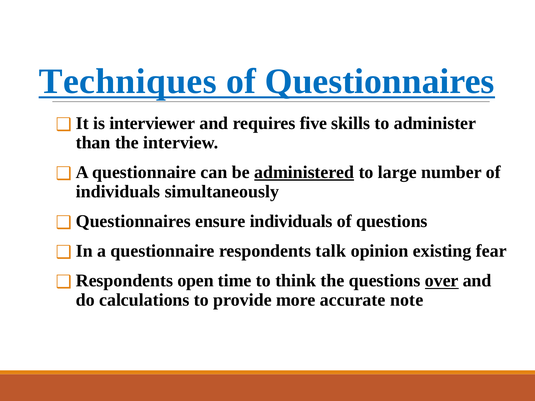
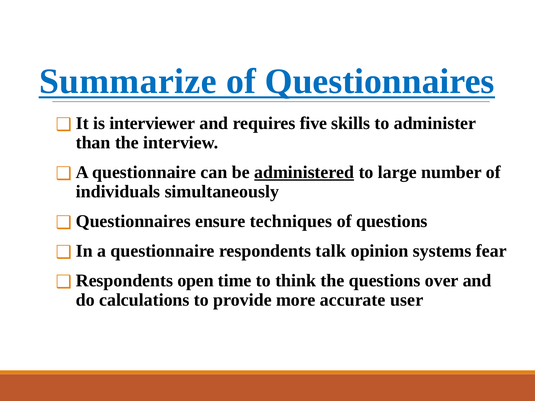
Techniques: Techniques -> Summarize
ensure individuals: individuals -> techniques
existing: existing -> systems
over underline: present -> none
note: note -> user
